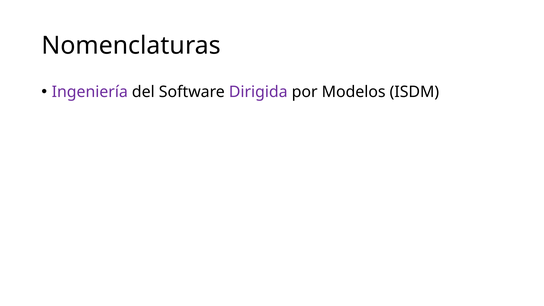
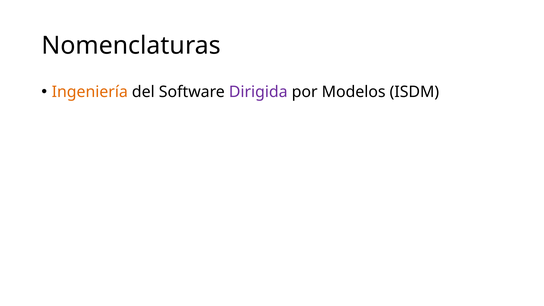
Ingeniería colour: purple -> orange
